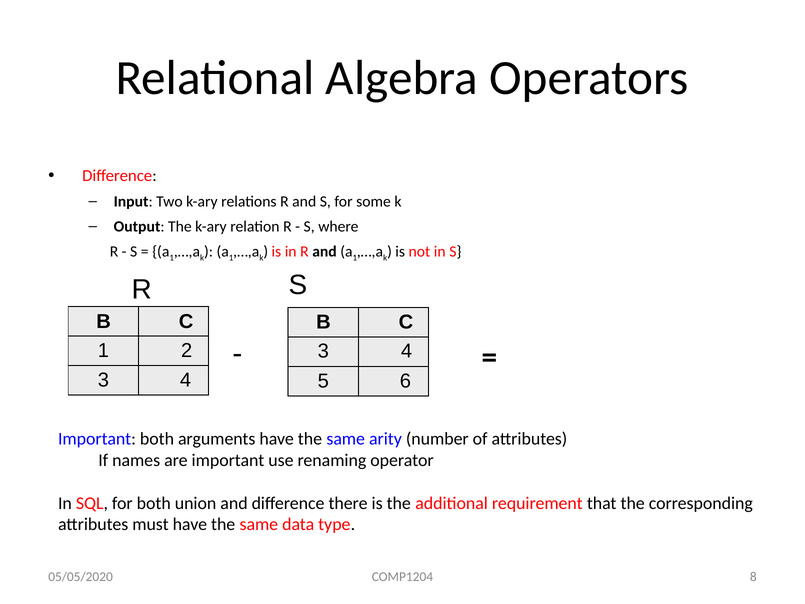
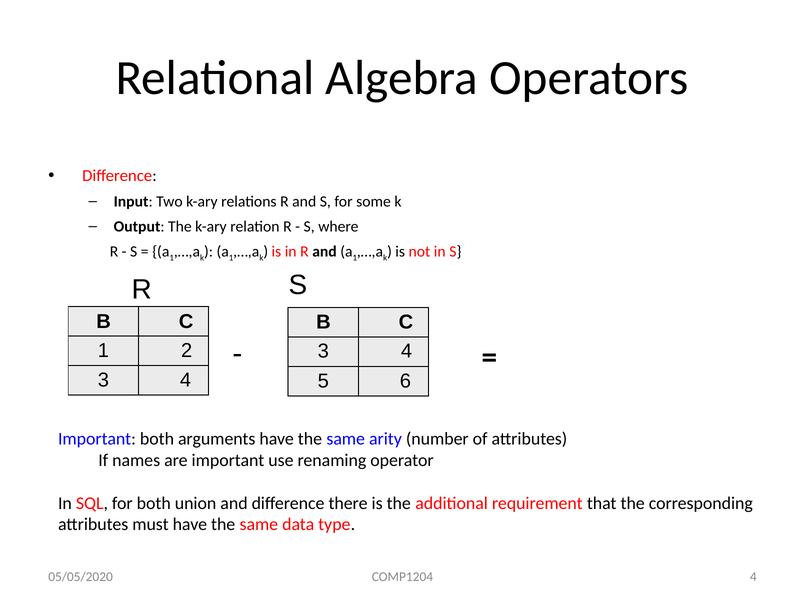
COMP1204 8: 8 -> 4
